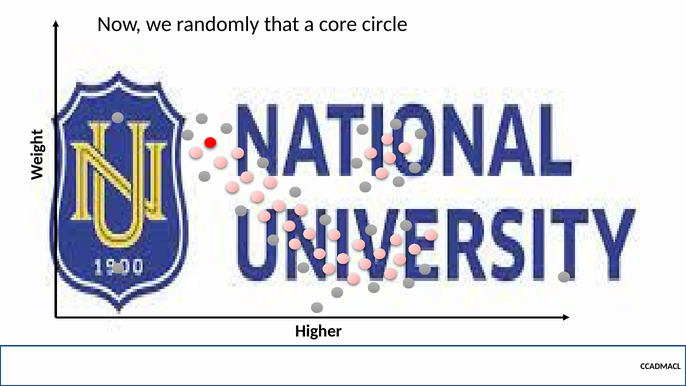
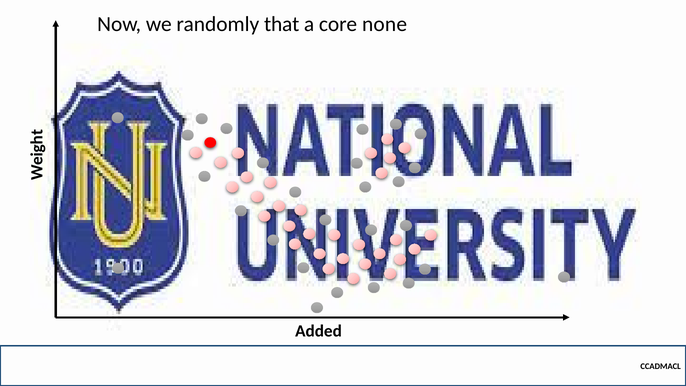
circle: circle -> none
Higher: Higher -> Added
